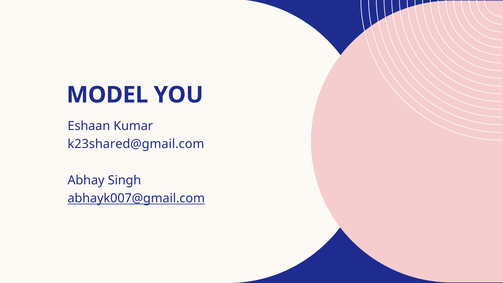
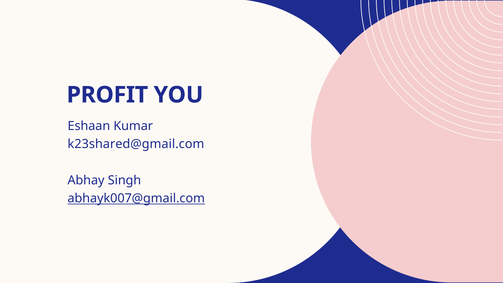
MODEL: MODEL -> PROFIT
